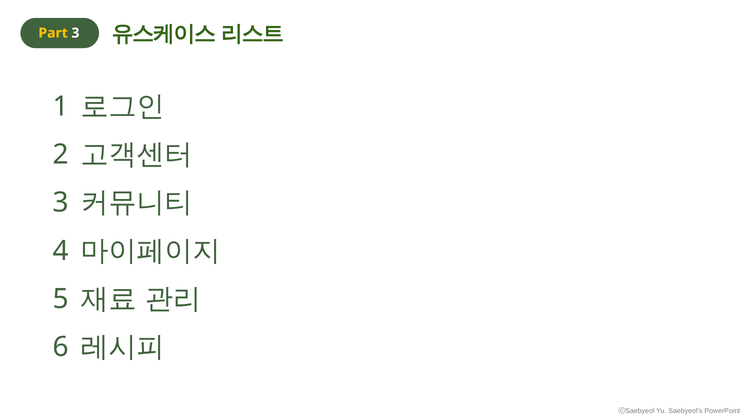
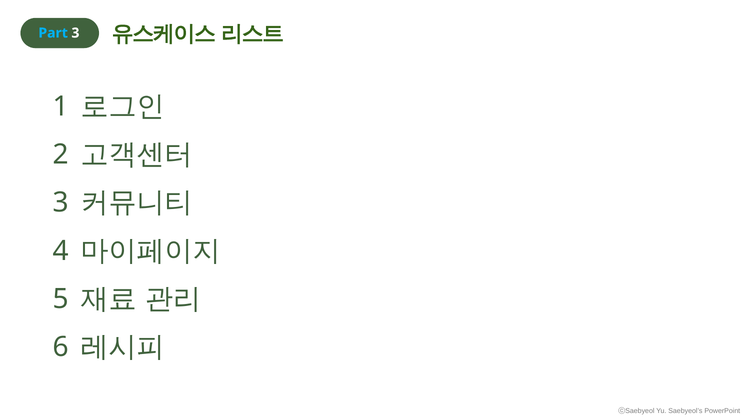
Part colour: yellow -> light blue
